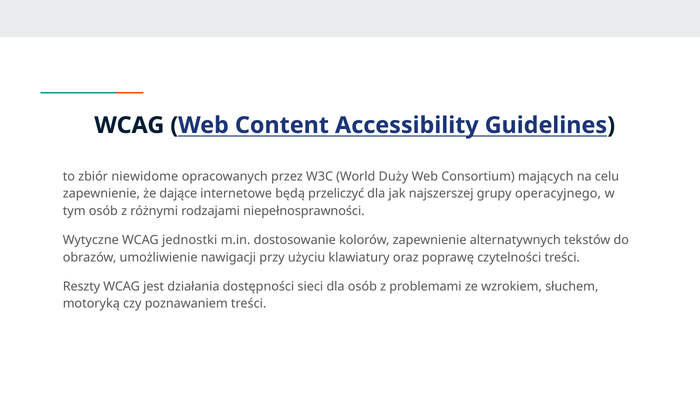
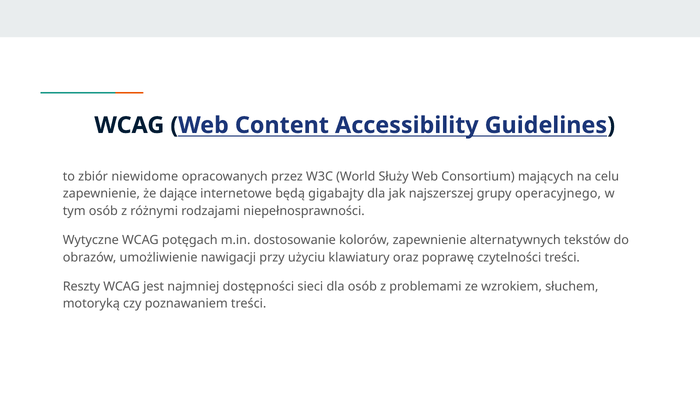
Duży: Duży -> Służy
przeliczyć: przeliczyć -> gigabajty
jednostki: jednostki -> potęgach
działania: działania -> najmniej
